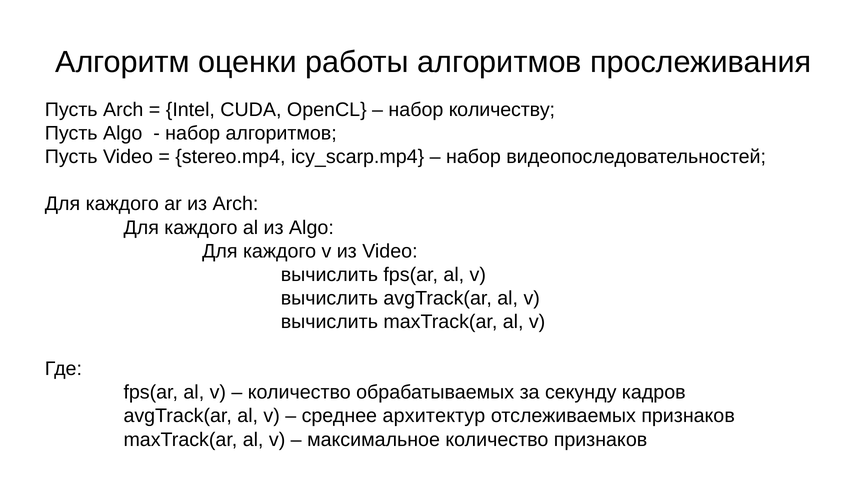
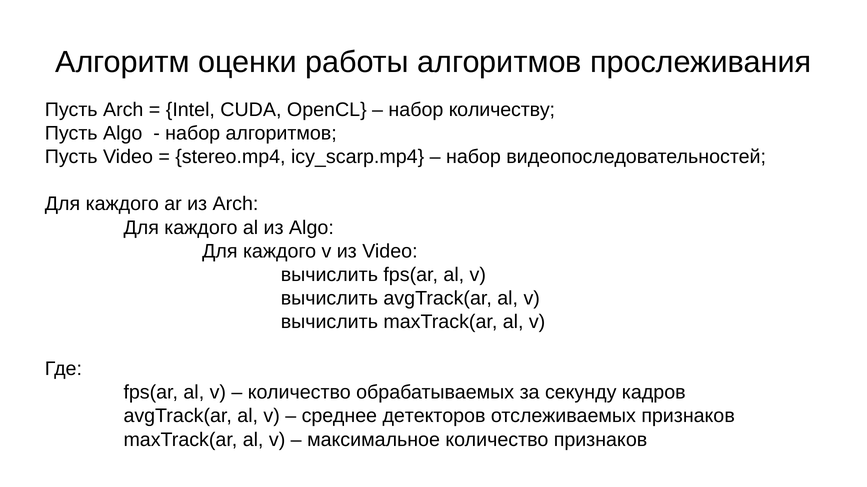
архитектур: архитектур -> детекторов
